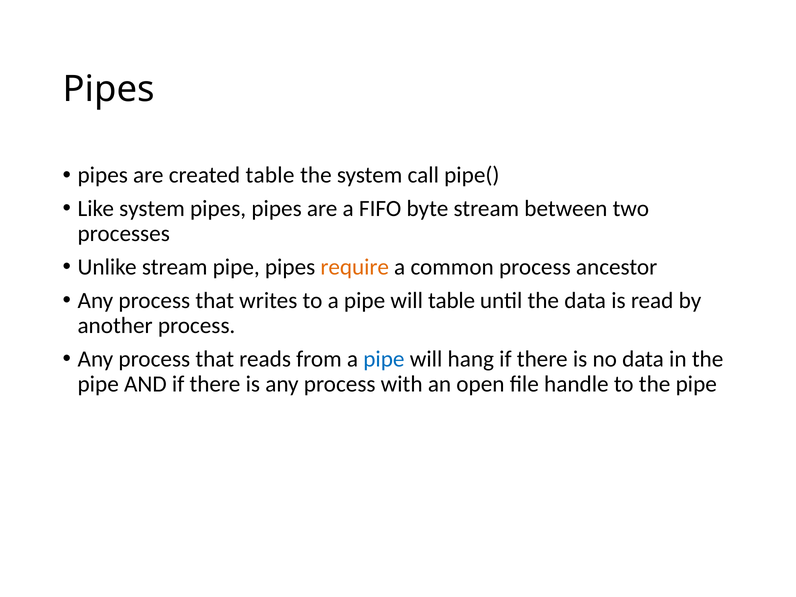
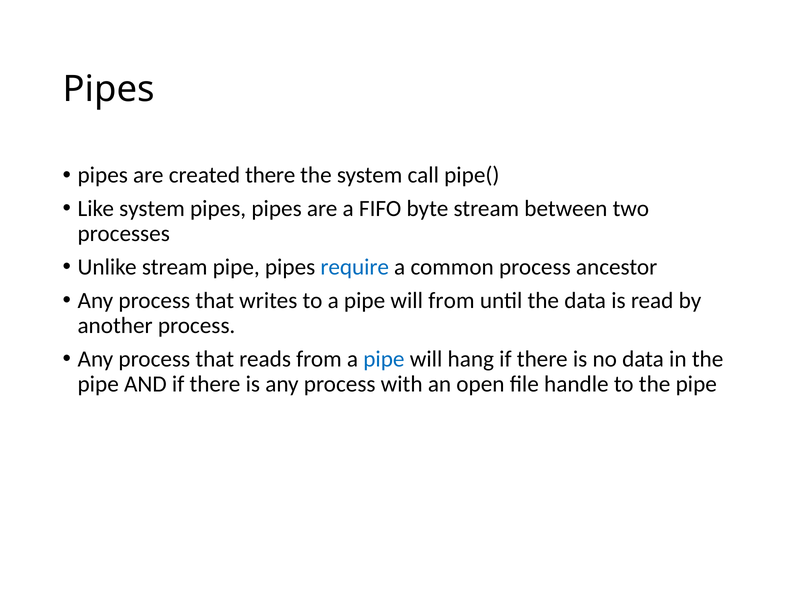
created table: table -> there
require colour: orange -> blue
will table: table -> from
